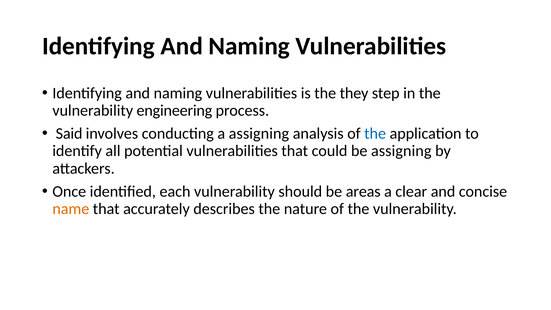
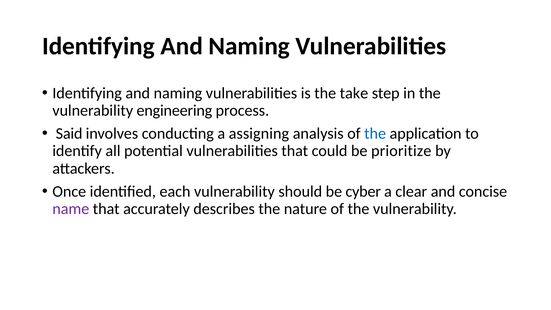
they: they -> take
be assigning: assigning -> prioritize
areas: areas -> cyber
name colour: orange -> purple
